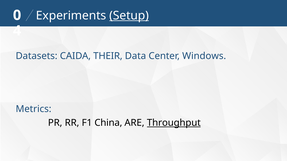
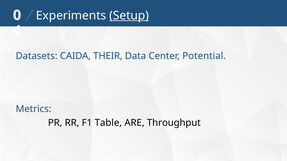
Windows: Windows -> Potential
China: China -> Table
Throughput underline: present -> none
